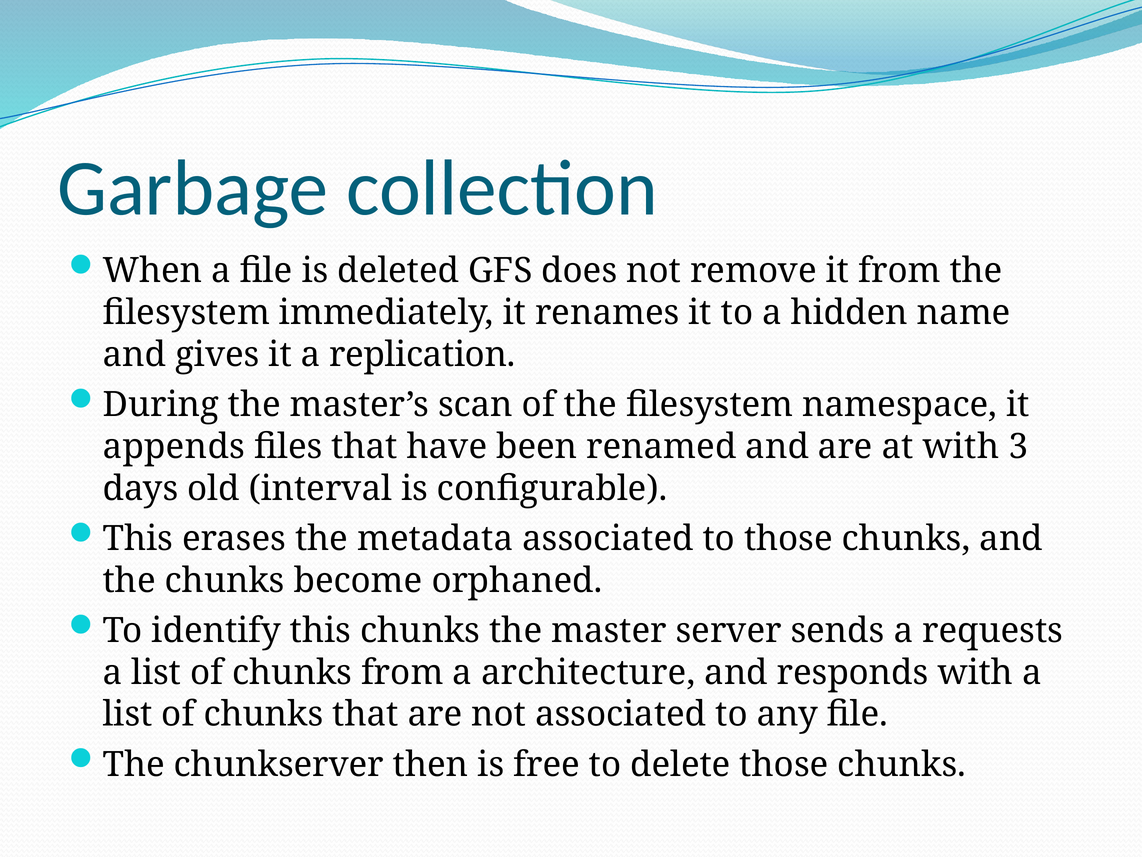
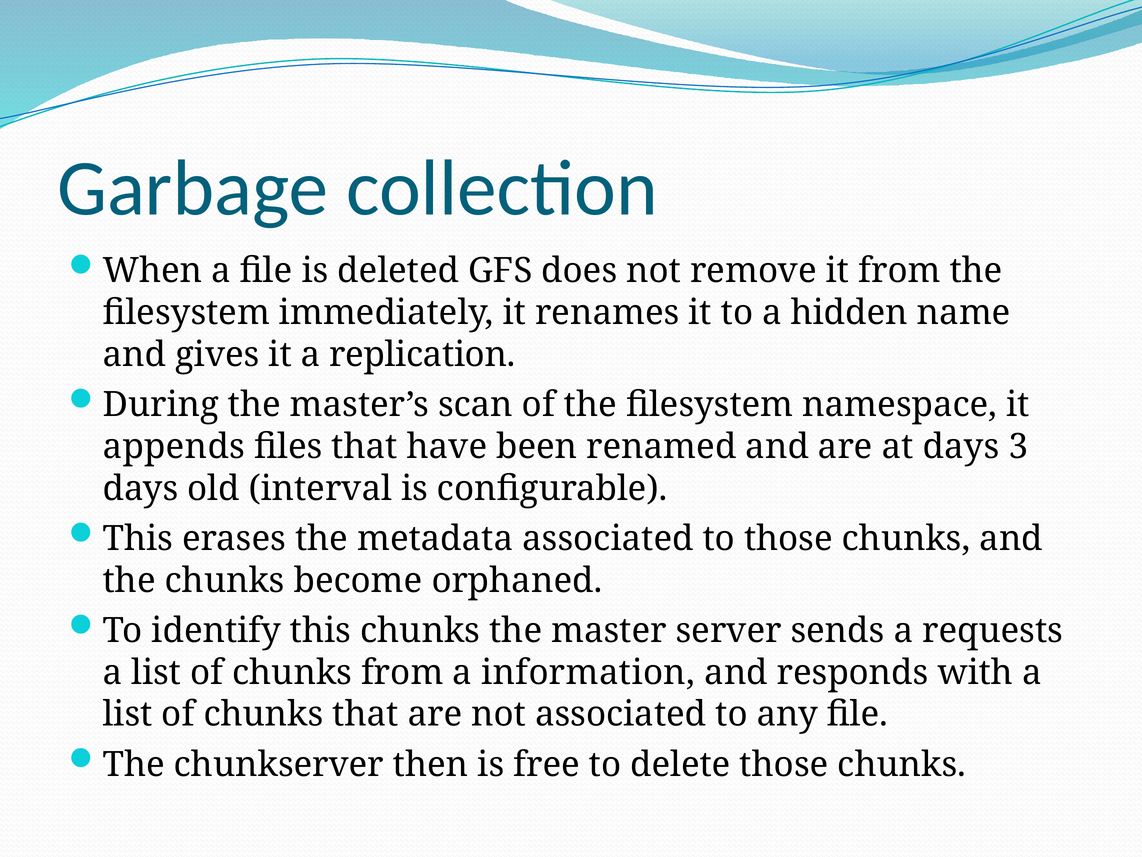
at with: with -> days
architecture: architecture -> information
